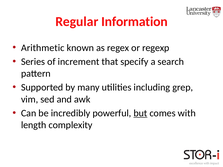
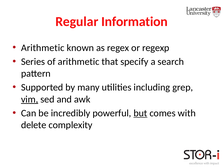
of increment: increment -> arithmetic
vim underline: none -> present
length: length -> delete
